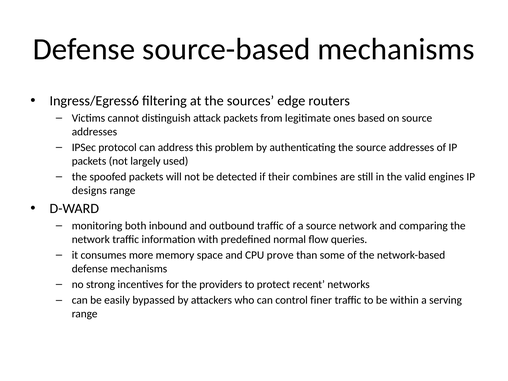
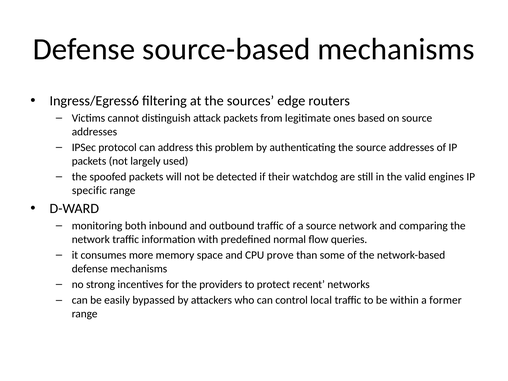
combines: combines -> watchdog
designs: designs -> specific
finer: finer -> local
serving: serving -> former
